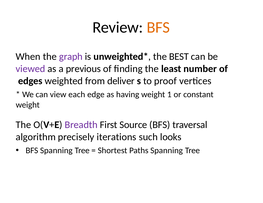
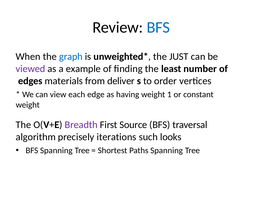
BFS at (158, 27) colour: orange -> blue
graph colour: purple -> blue
BEST: BEST -> JUST
previous: previous -> example
weighted: weighted -> materials
proof: proof -> order
